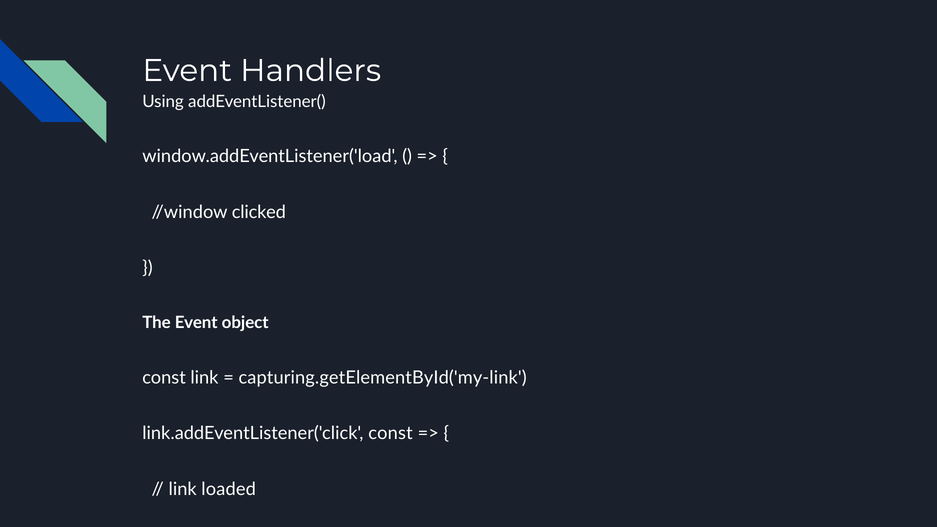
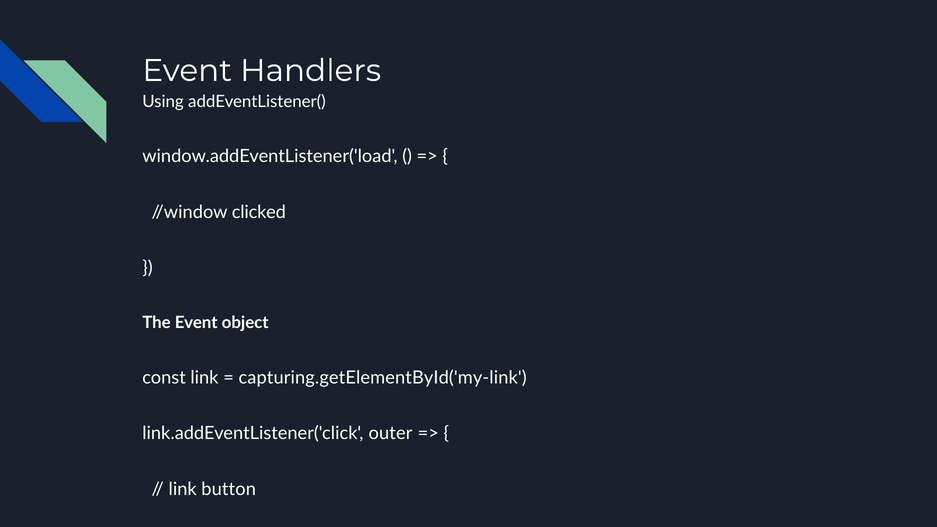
link.addEventListener('click const: const -> outer
loaded: loaded -> button
